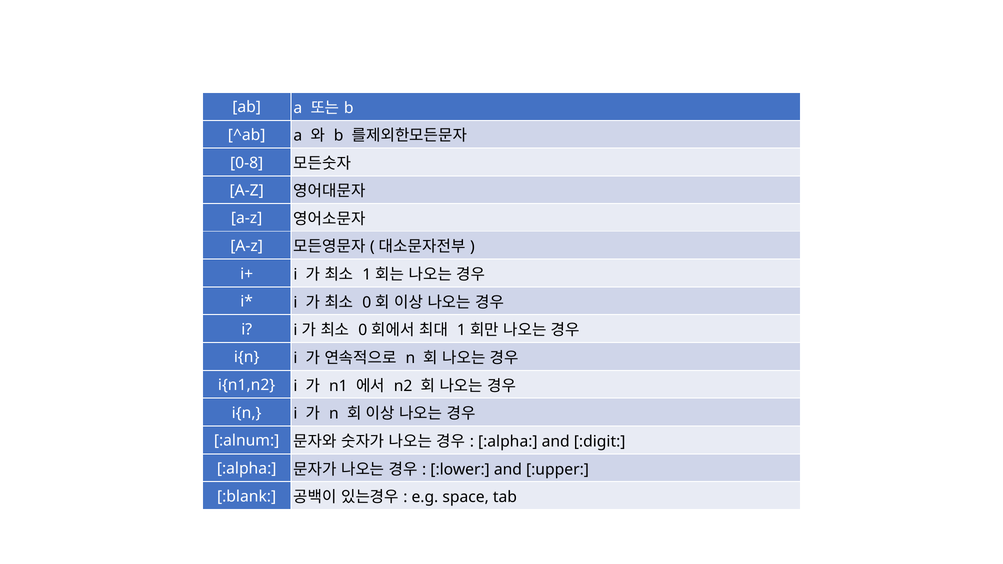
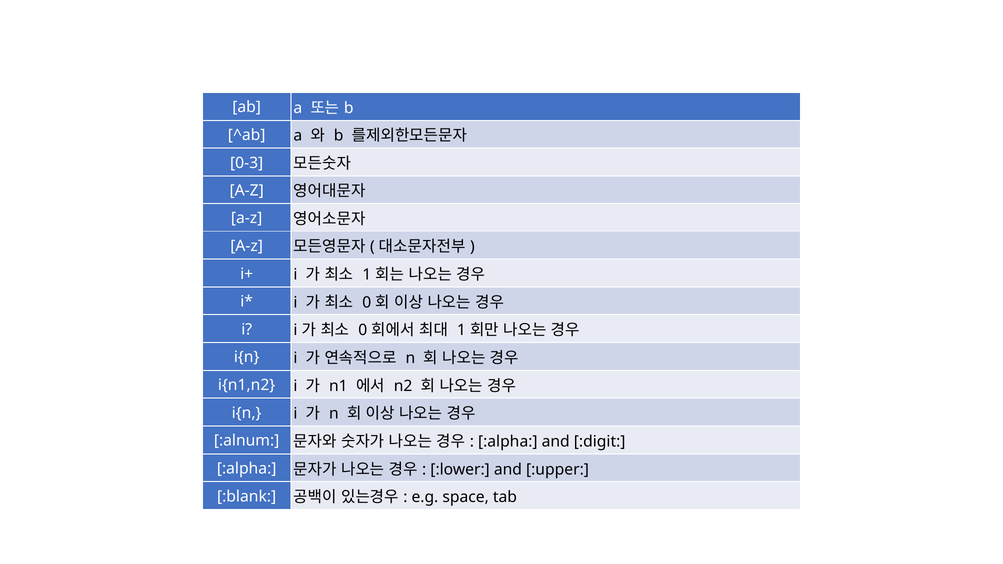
0-8: 0-8 -> 0-3
